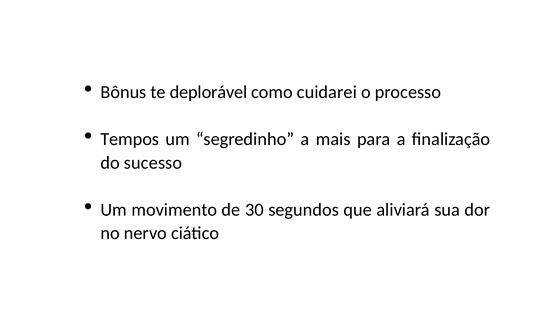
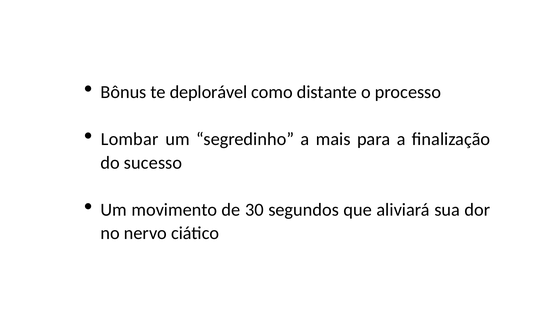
cuidarei: cuidarei -> distante
Tempos: Tempos -> Lombar
